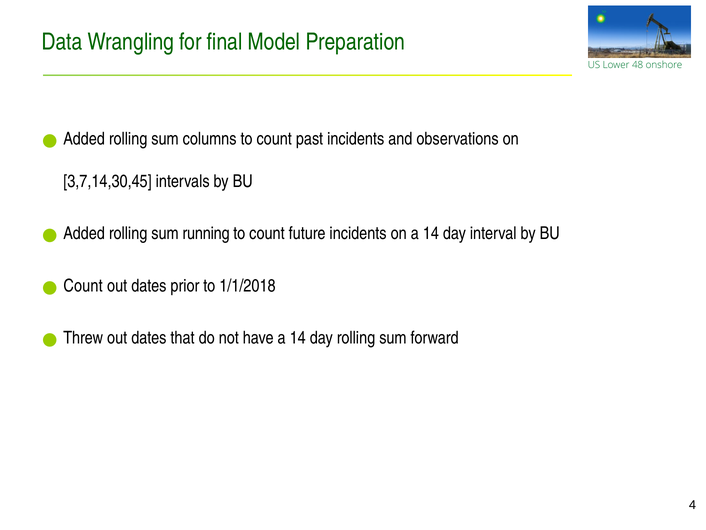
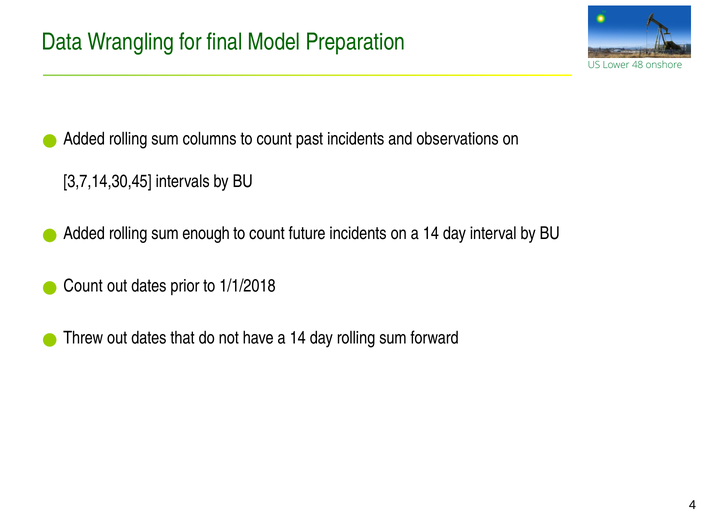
running: running -> enough
